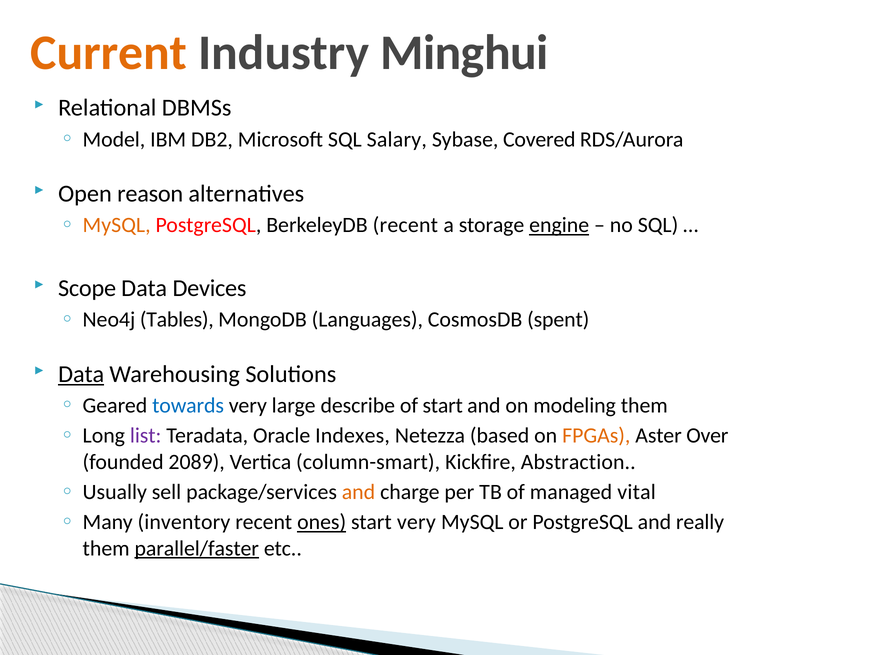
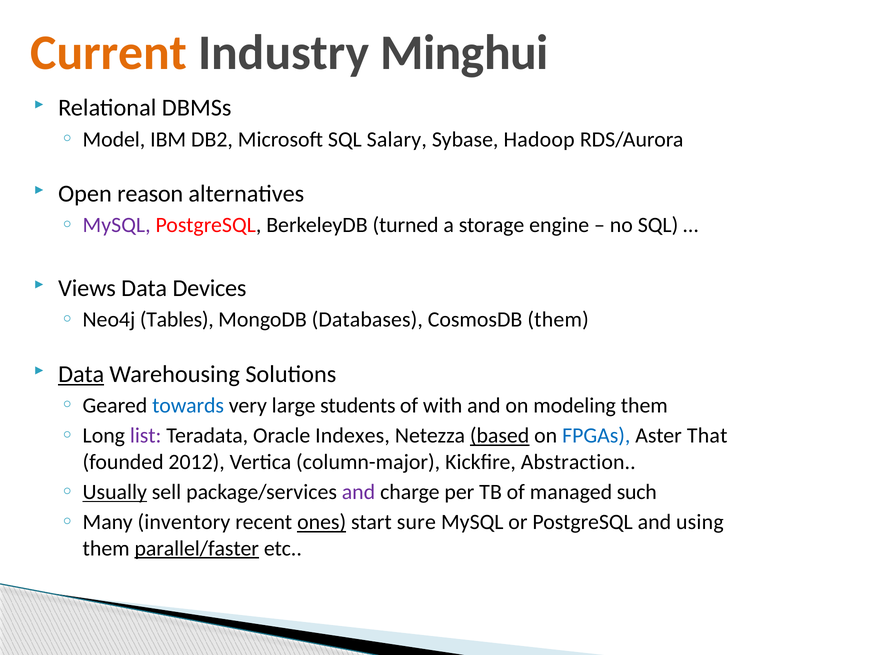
Covered: Covered -> Hadoop
MySQL at (117, 225) colour: orange -> purple
BerkeleyDB recent: recent -> turned
engine underline: present -> none
Scope: Scope -> Views
Languages: Languages -> Databases
CosmosDB spent: spent -> them
describe: describe -> students
of start: start -> with
based underline: none -> present
FPGAs colour: orange -> blue
Over: Over -> That
2089: 2089 -> 2012
column-smart: column-smart -> column-major
Usually underline: none -> present
and at (358, 492) colour: orange -> purple
vital: vital -> such
start very: very -> sure
really: really -> using
